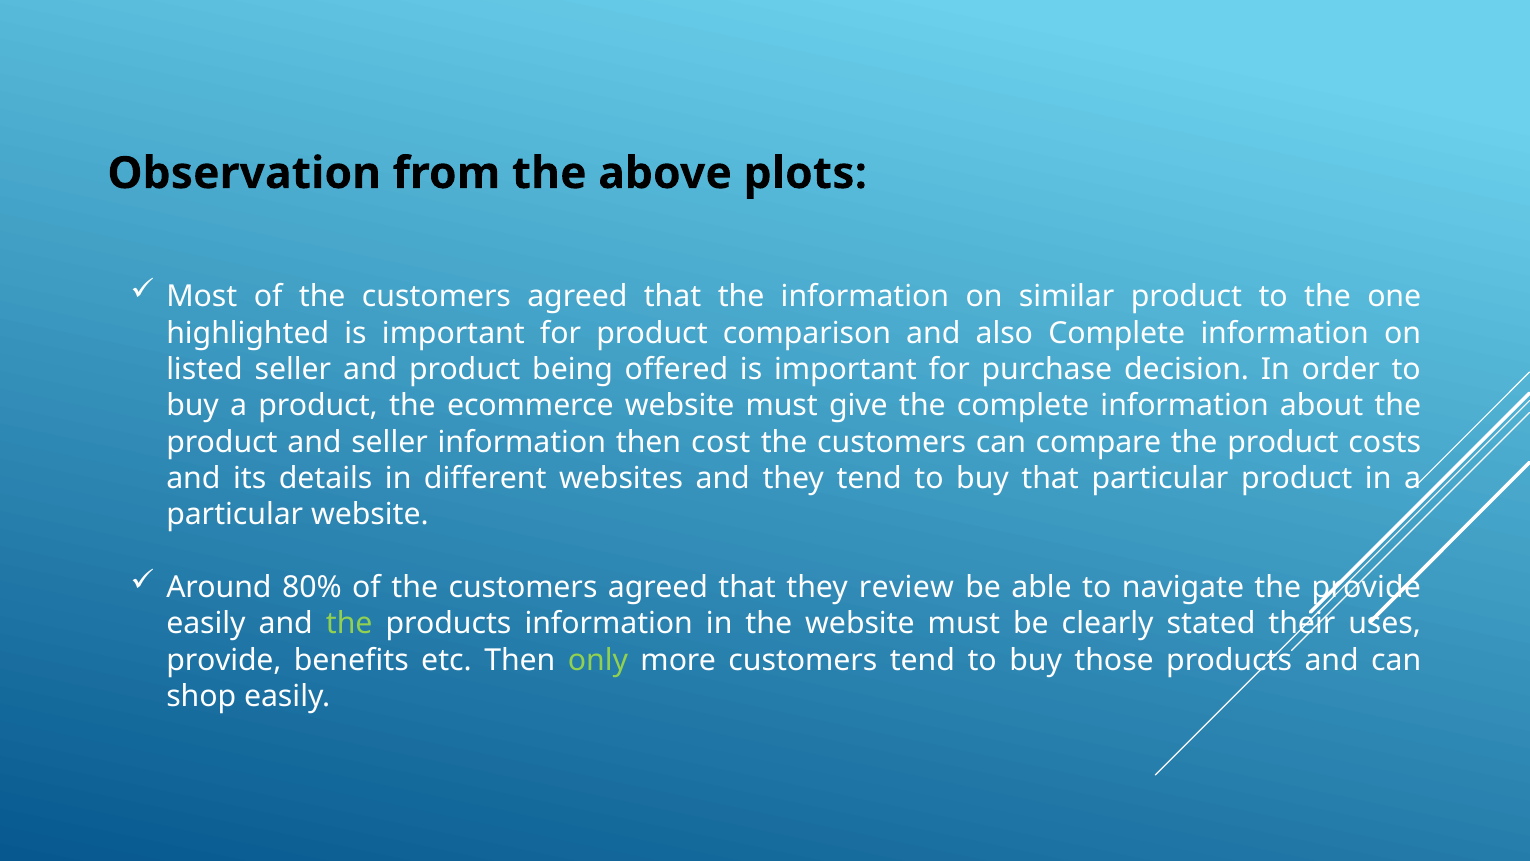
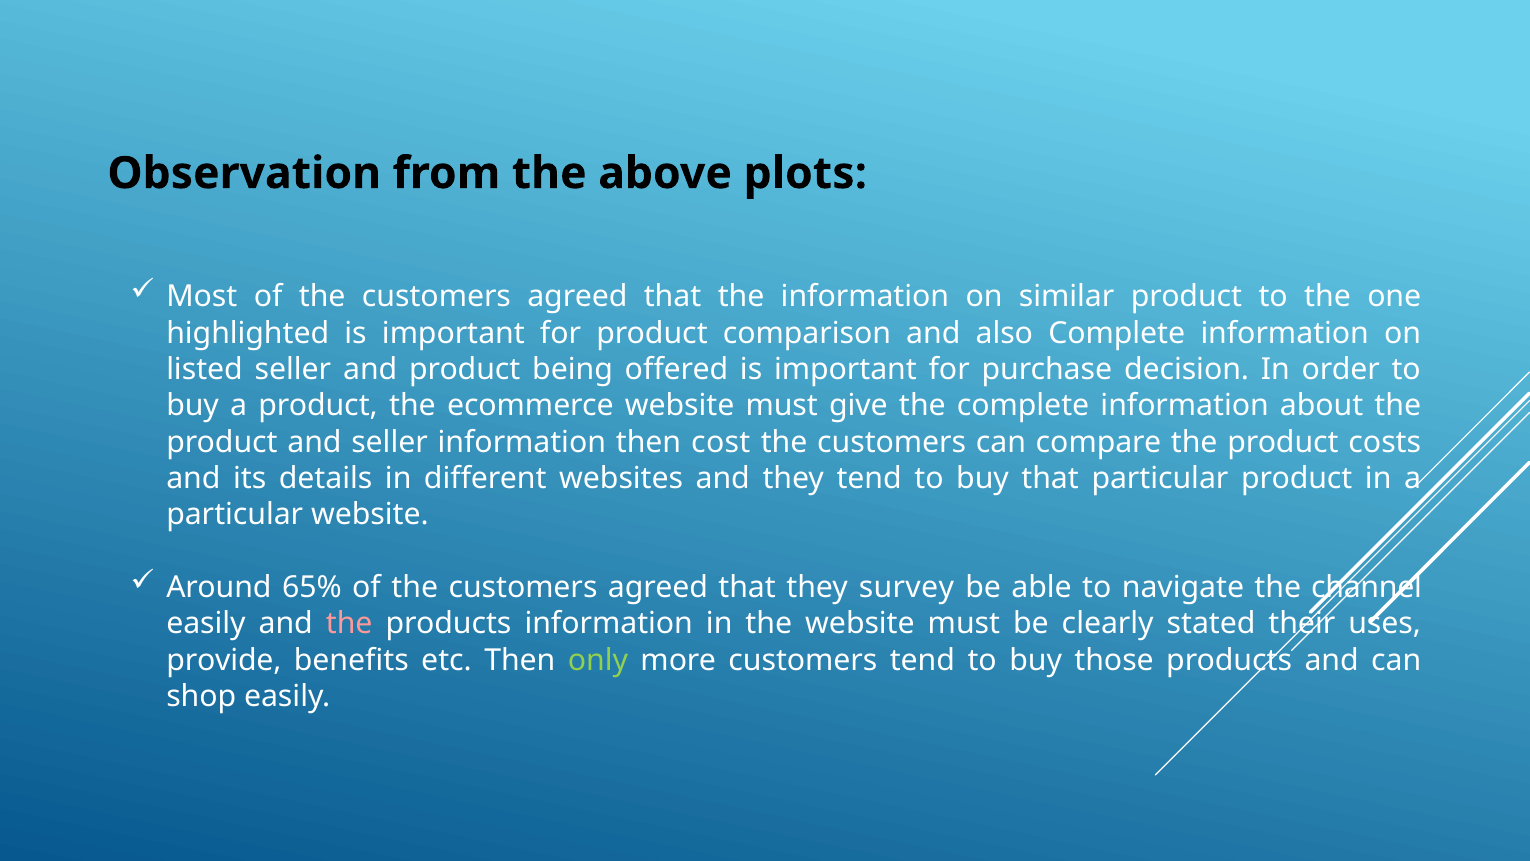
80%: 80% -> 65%
review: review -> survey
the provide: provide -> channel
the at (349, 624) colour: light green -> pink
